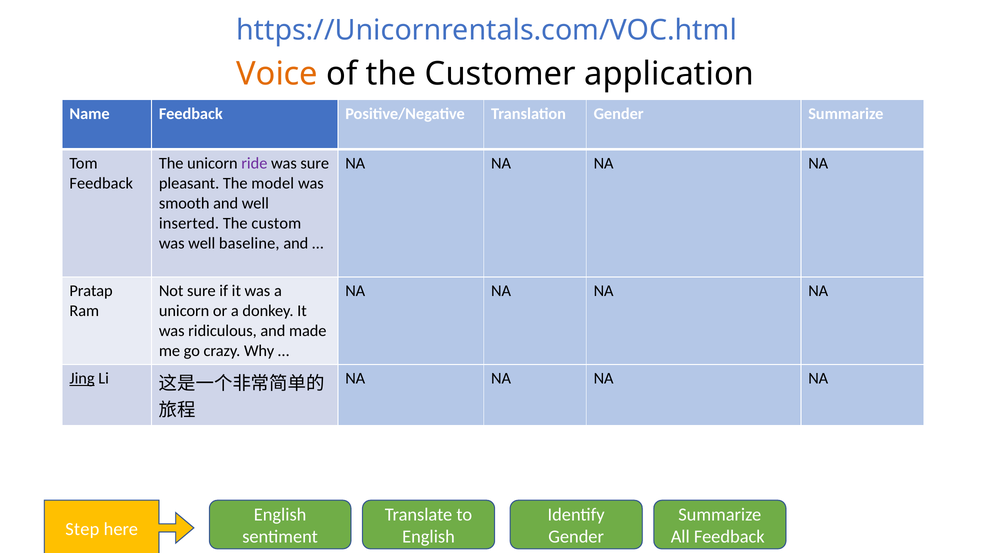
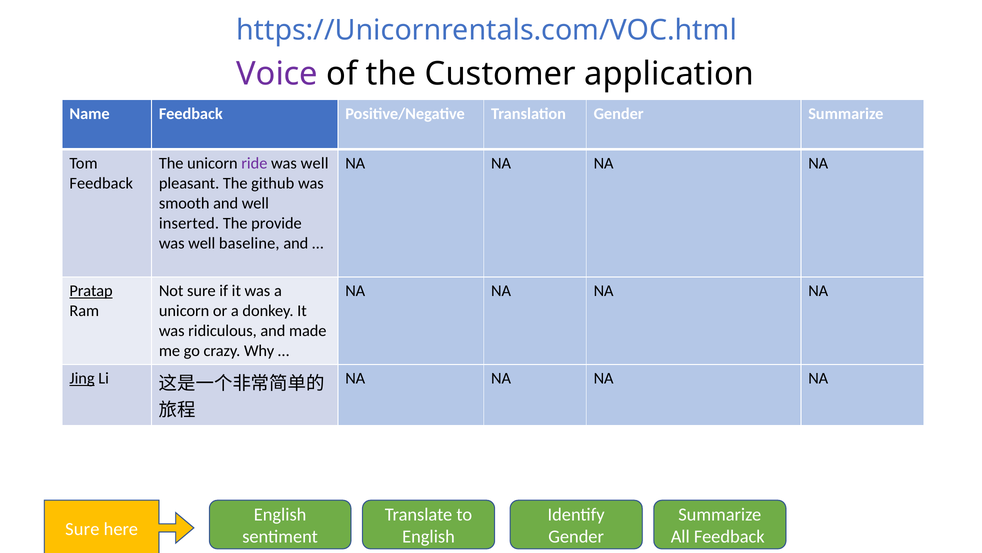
Voice colour: orange -> purple
sure at (315, 163): sure -> well
model: model -> github
custom: custom -> provide
Pratap underline: none -> present
Step at (82, 529): Step -> Sure
